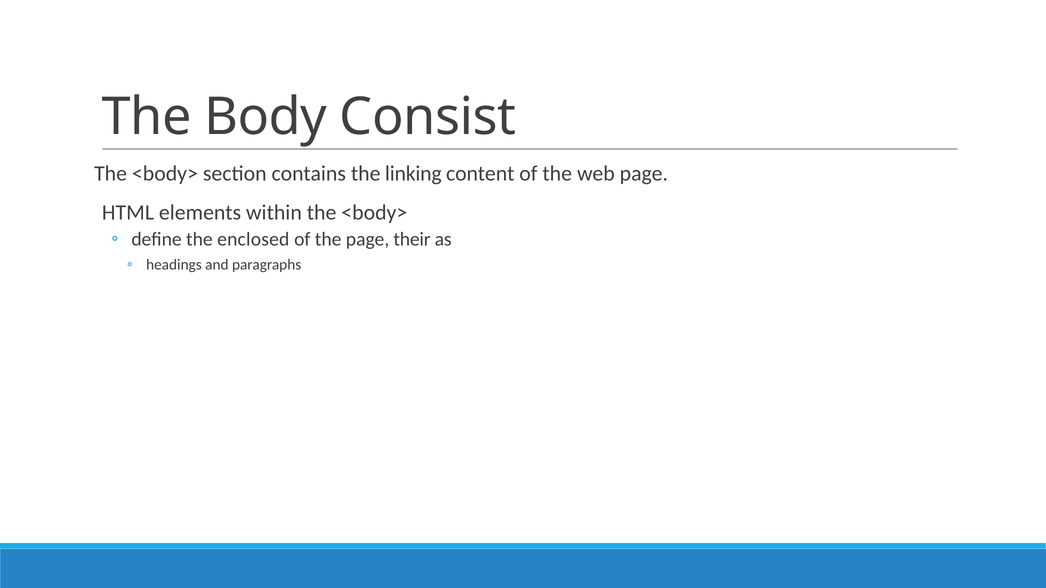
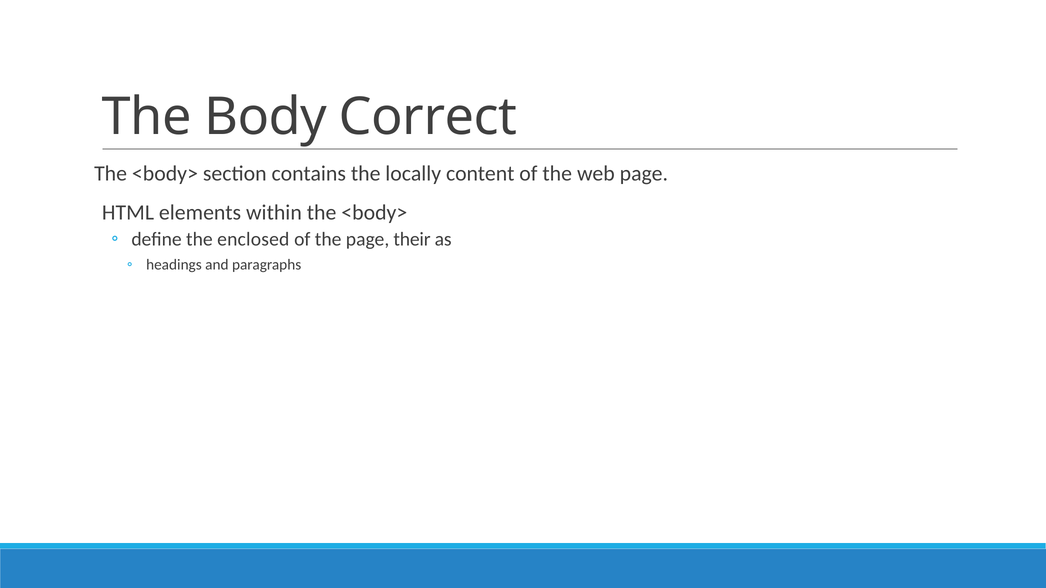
Consist: Consist -> Correct
linking: linking -> locally
